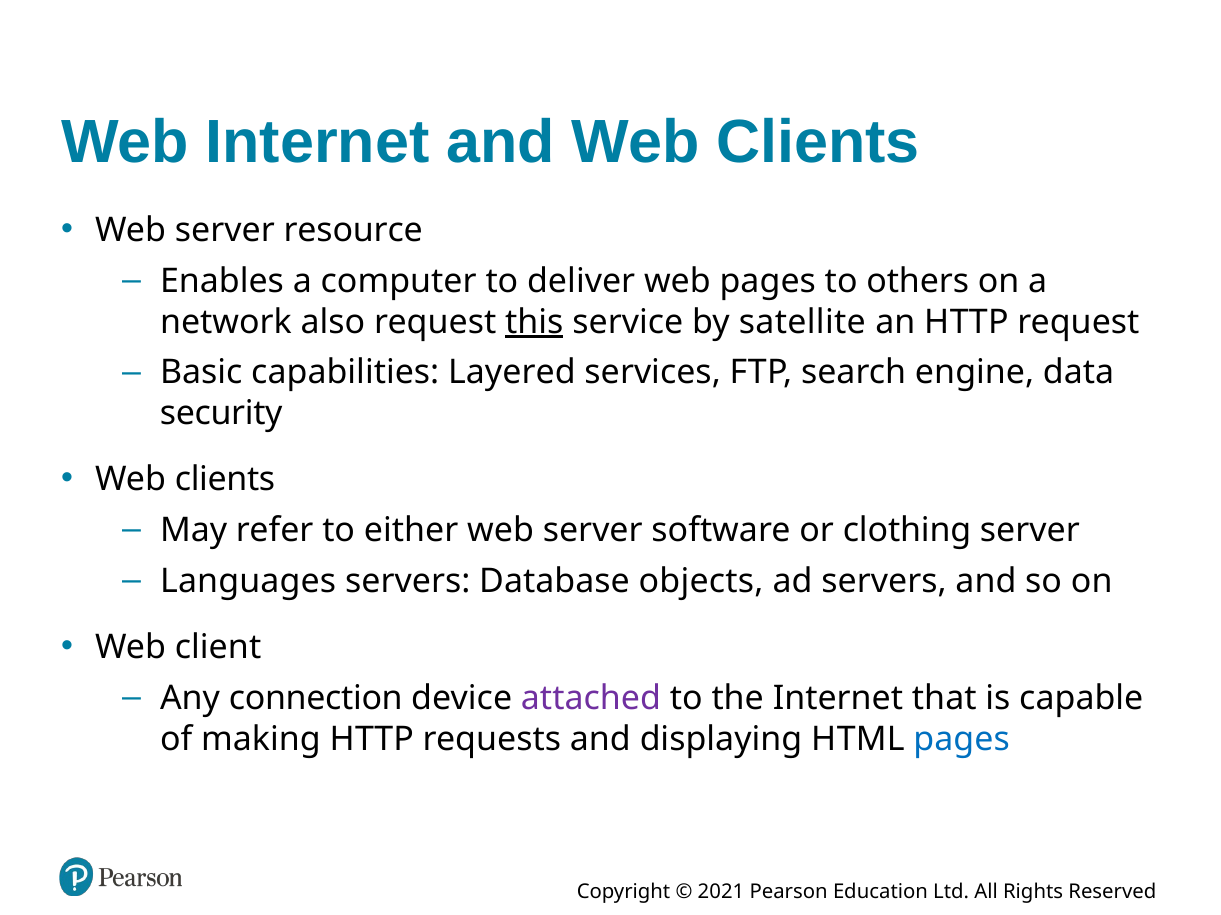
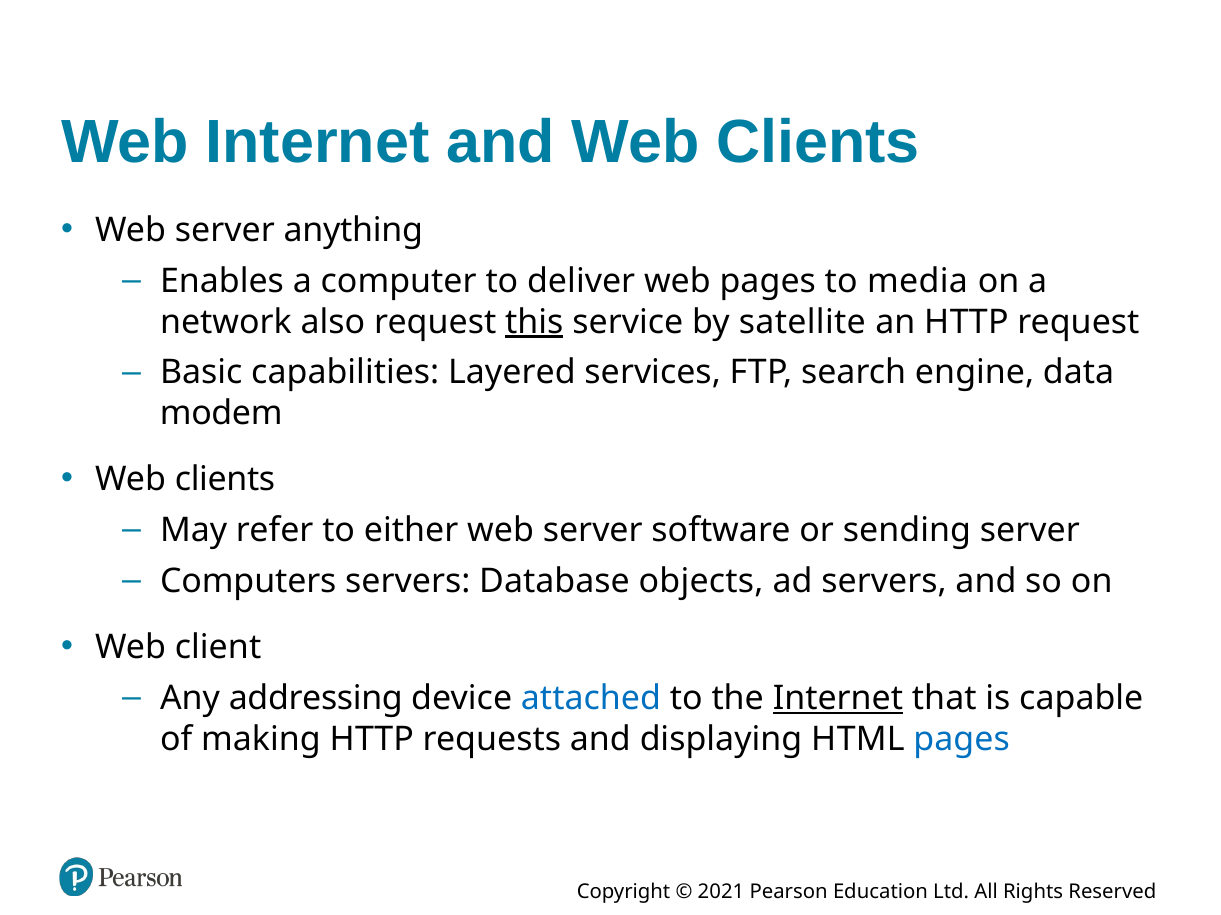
resource: resource -> anything
others: others -> media
security: security -> modem
clothing: clothing -> sending
Languages: Languages -> Computers
connection: connection -> addressing
attached colour: purple -> blue
Internet at (838, 699) underline: none -> present
